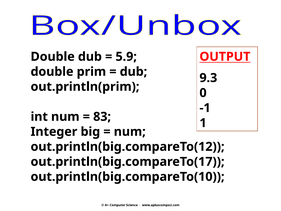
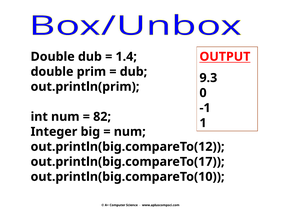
5.9: 5.9 -> 1.4
83: 83 -> 82
